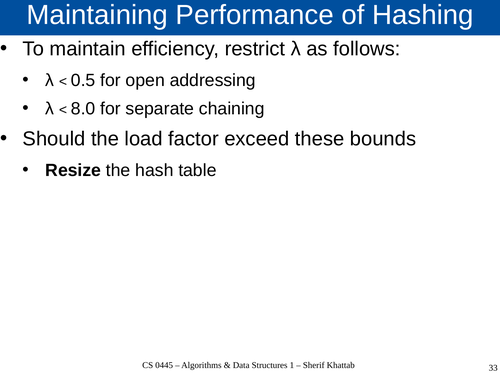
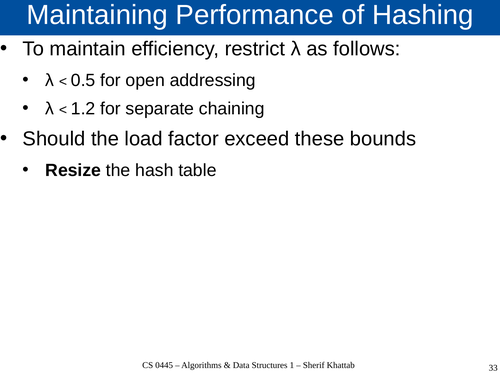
8.0: 8.0 -> 1.2
